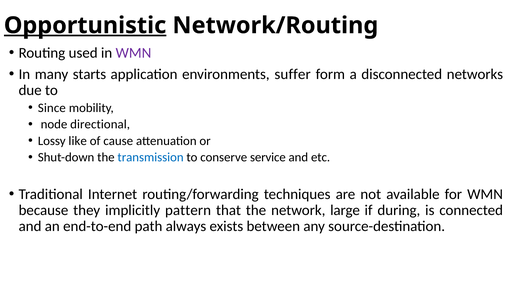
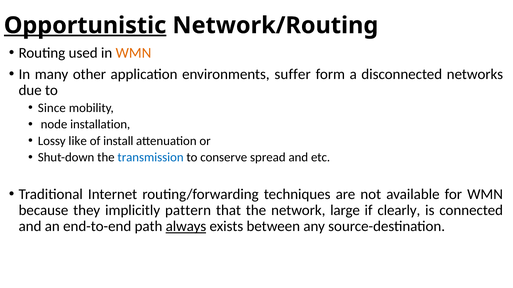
WMN at (133, 53) colour: purple -> orange
starts: starts -> other
directional: directional -> installation
cause: cause -> install
service: service -> spread
during: during -> clearly
always underline: none -> present
